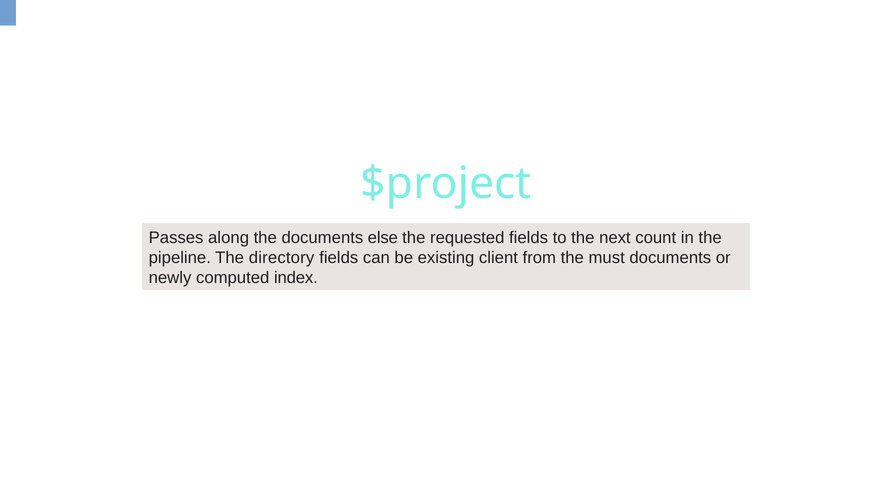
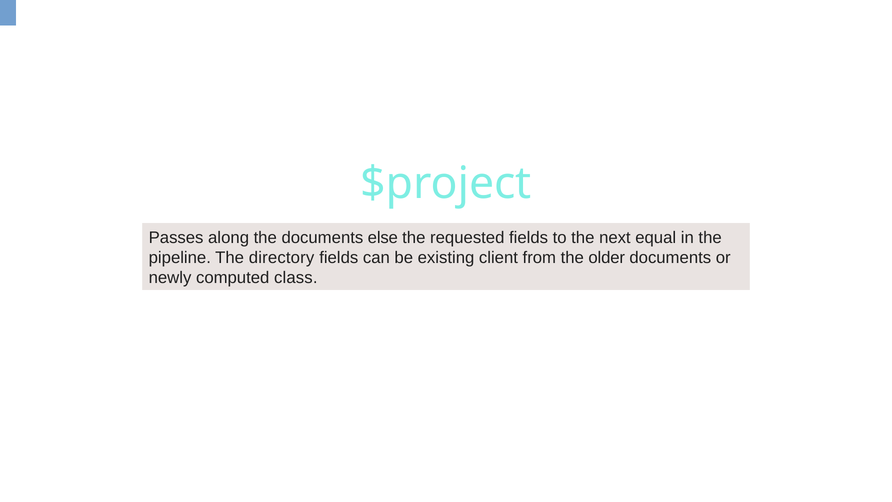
count: count -> equal
must: must -> older
index: index -> class
